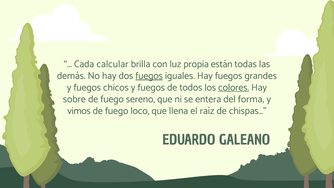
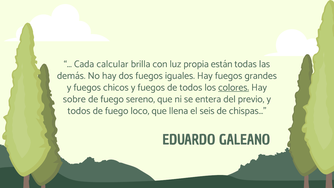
fuegos at (149, 76) underline: present -> none
forma: forma -> previo
vimos at (79, 111): vimos -> todos
raíz: raíz -> seis
